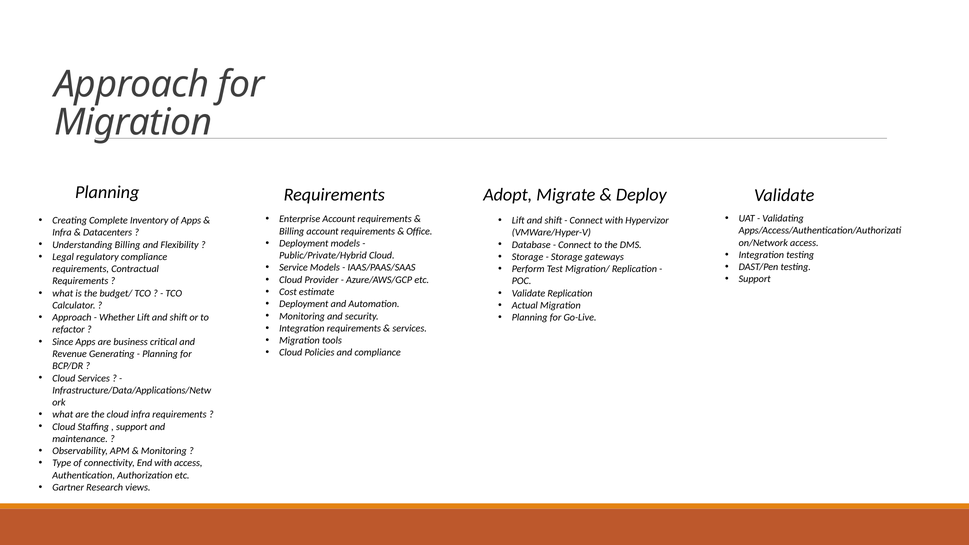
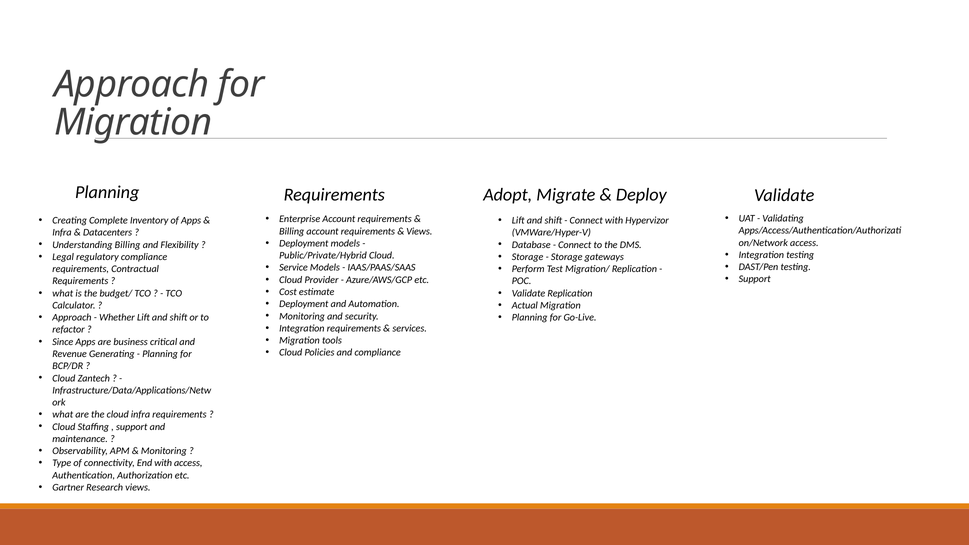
Office at (419, 231): Office -> Views
Cloud Services: Services -> Zantech
